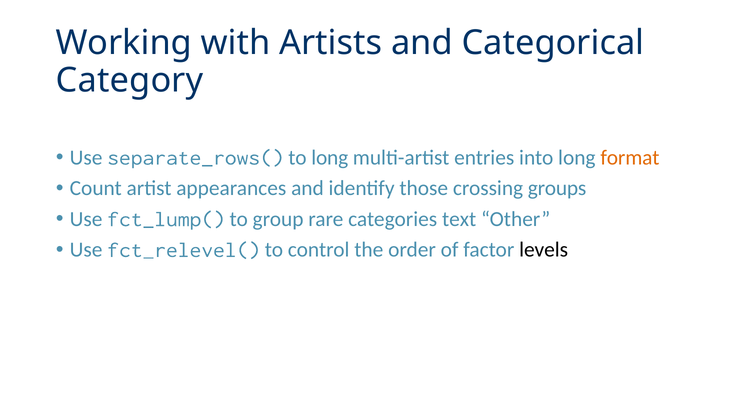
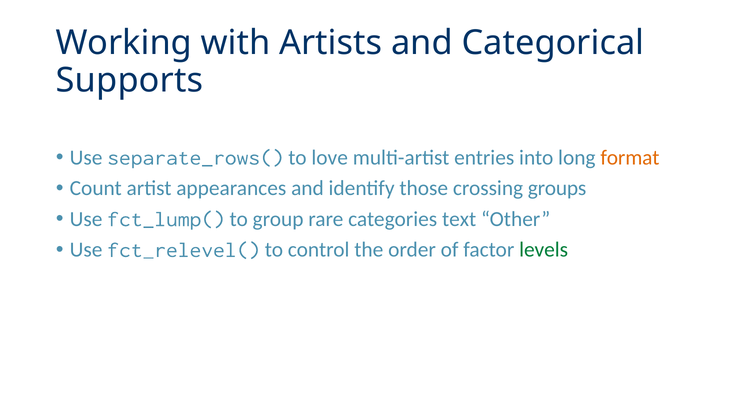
Category: Category -> Supports
to long: long -> love
levels colour: black -> green
